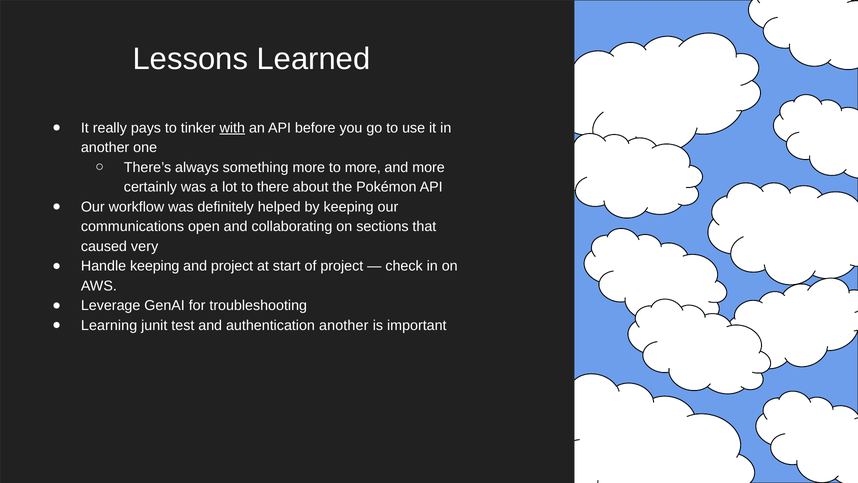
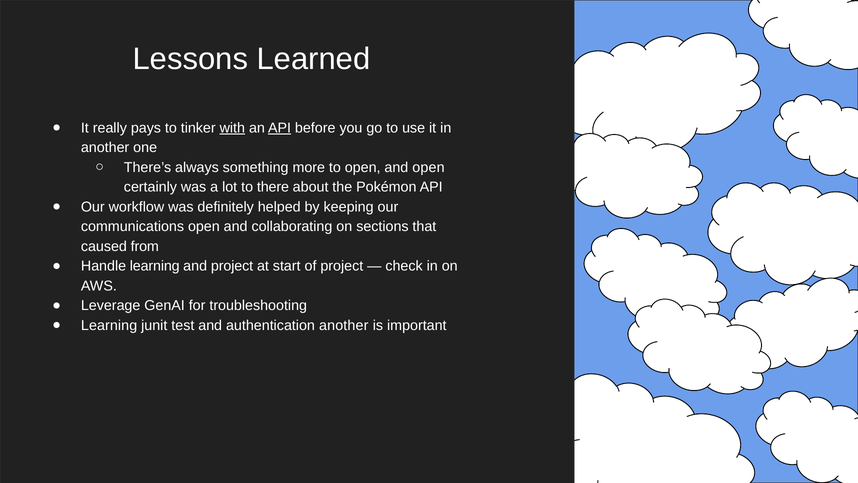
API at (280, 128) underline: none -> present
to more: more -> open
and more: more -> open
very: very -> from
Handle keeping: keeping -> learning
